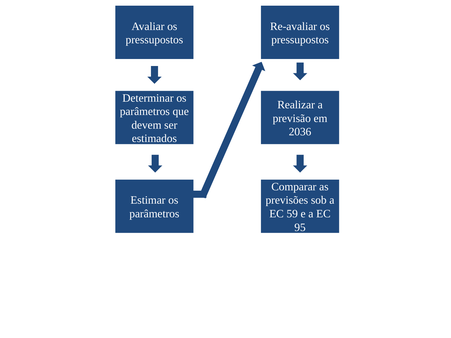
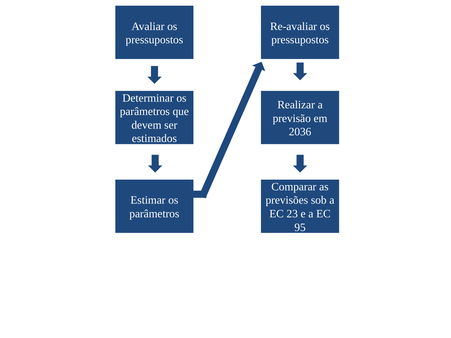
59: 59 -> 23
